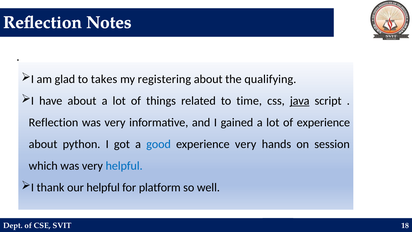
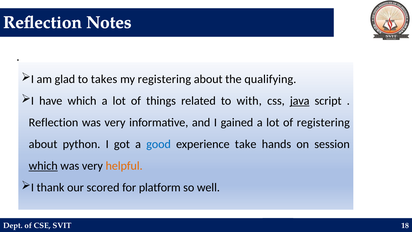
have about: about -> which
time: time -> with
of experience: experience -> registering
experience very: very -> take
which at (43, 166) underline: none -> present
helpful at (124, 166) colour: blue -> orange
our helpful: helpful -> scored
